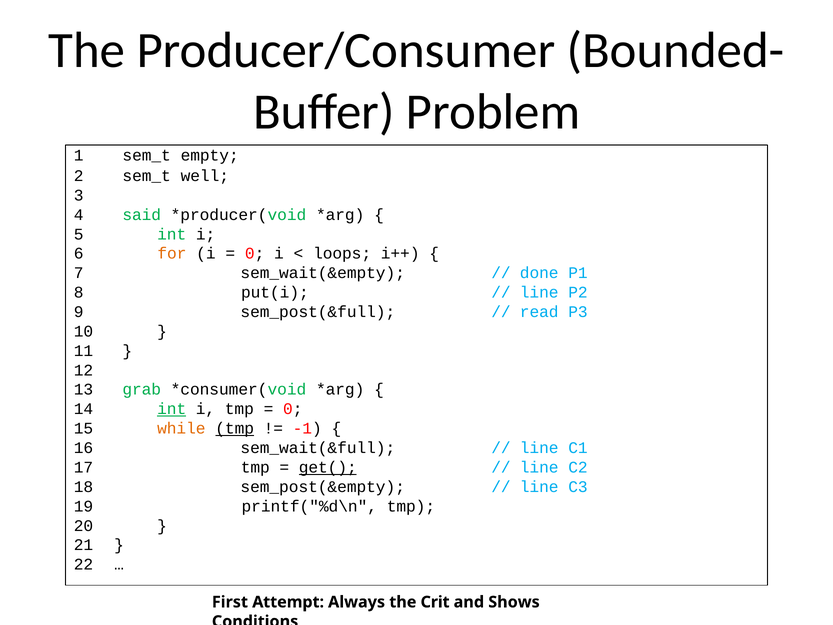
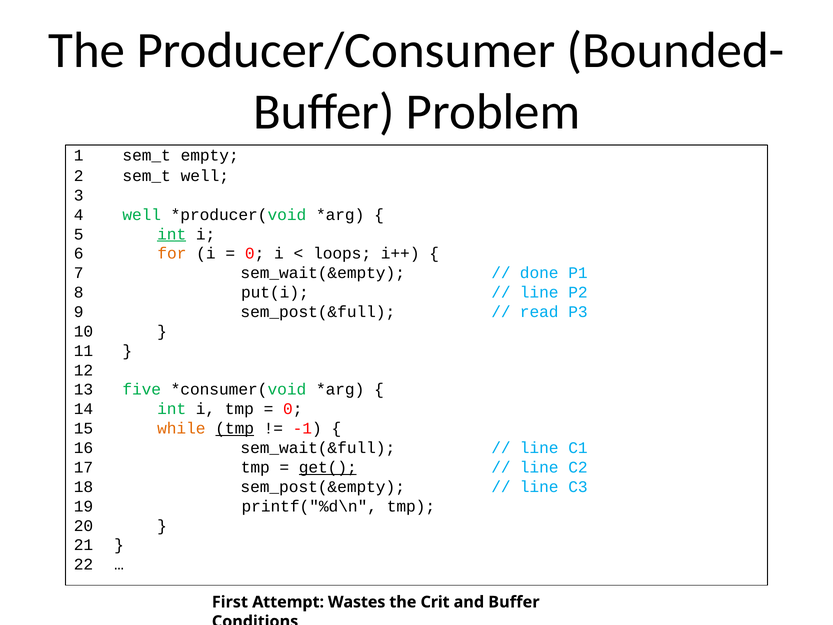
4 said: said -> well
int at (172, 234) underline: none -> present
grab: grab -> five
int at (172, 409) underline: present -> none
Always: Always -> Wastes
and Shows: Shows -> Buffer
